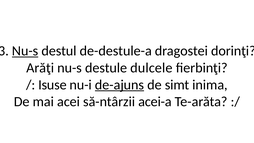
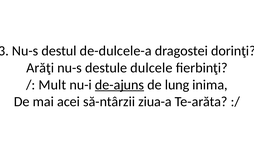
Nu-s at (25, 51) underline: present -> none
de-destule-a: de-destule-a -> de-dulcele-a
Isuse: Isuse -> Mult
simt: simt -> lung
acei-a: acei-a -> ziua-a
